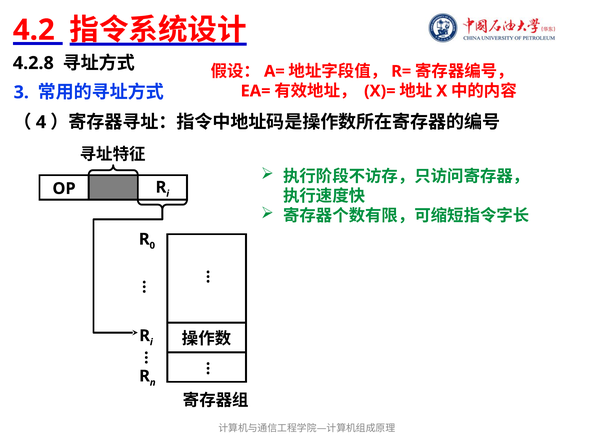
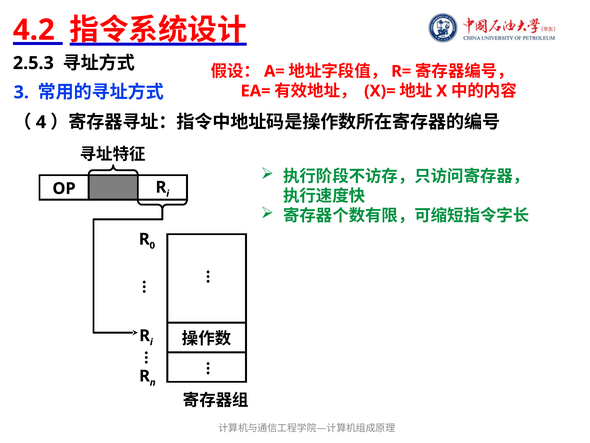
4.2.8: 4.2.8 -> 2.5.3
